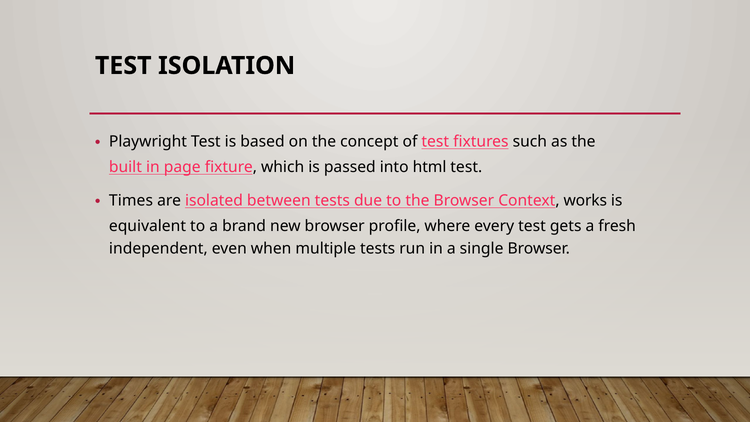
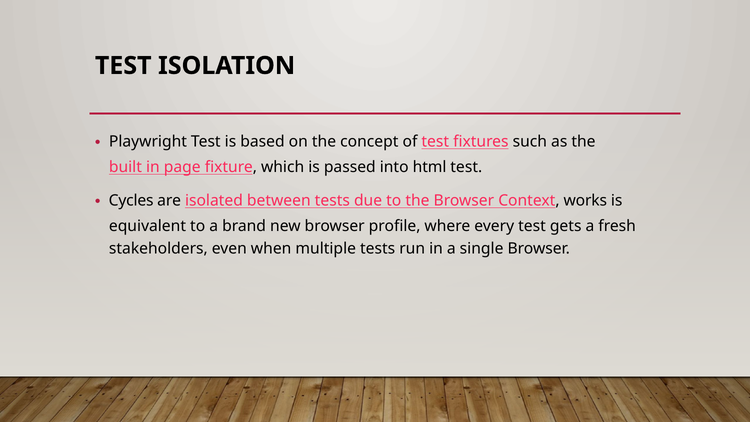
Times: Times -> Cycles
independent: independent -> stakeholders
